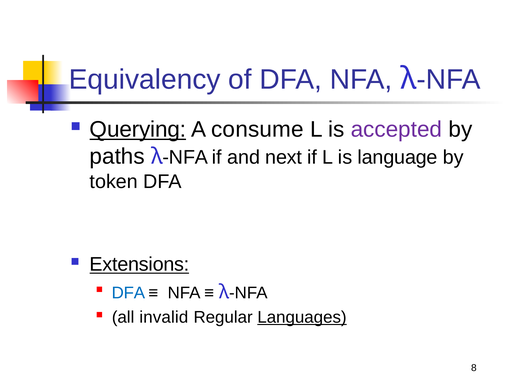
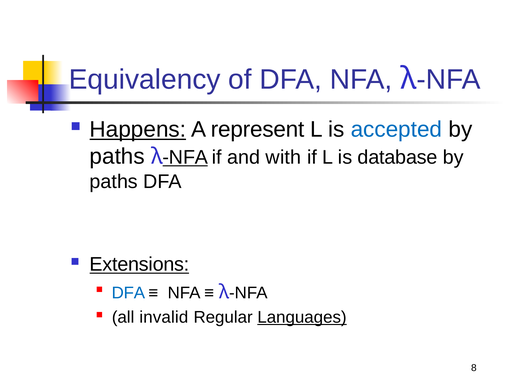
Querying: Querying -> Happens
consume: consume -> represent
accepted colour: purple -> blue
NFA at (185, 157) underline: none -> present
next: next -> with
language: language -> database
token at (114, 182): token -> paths
